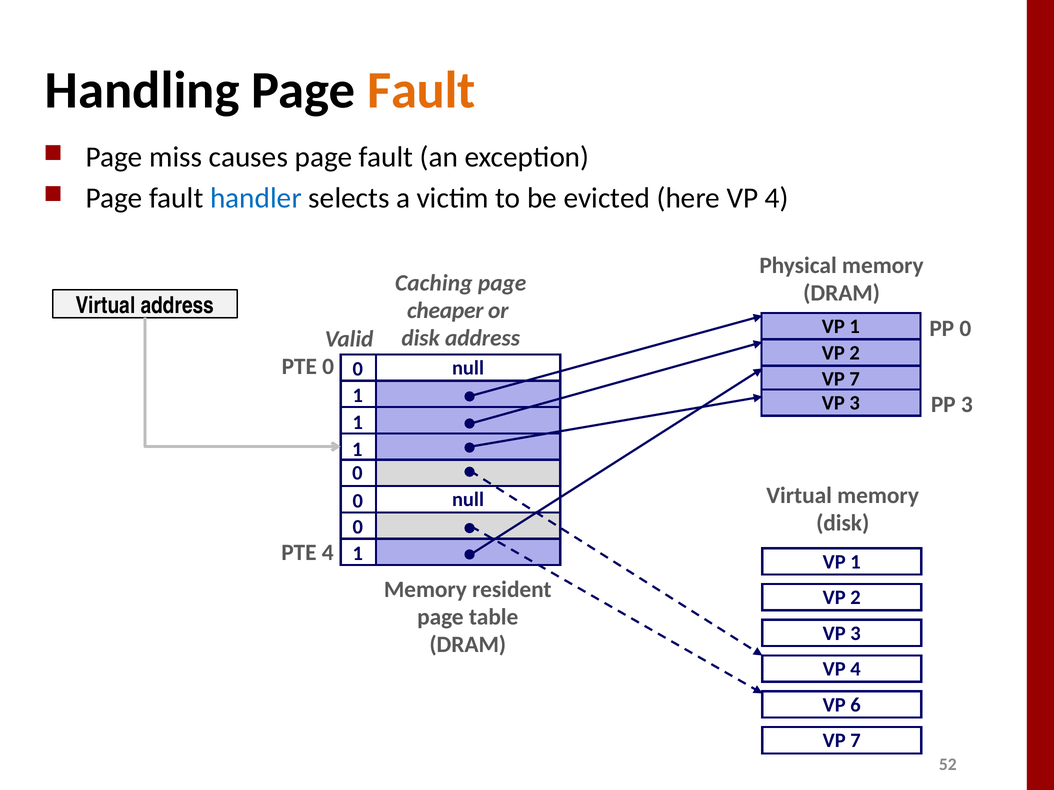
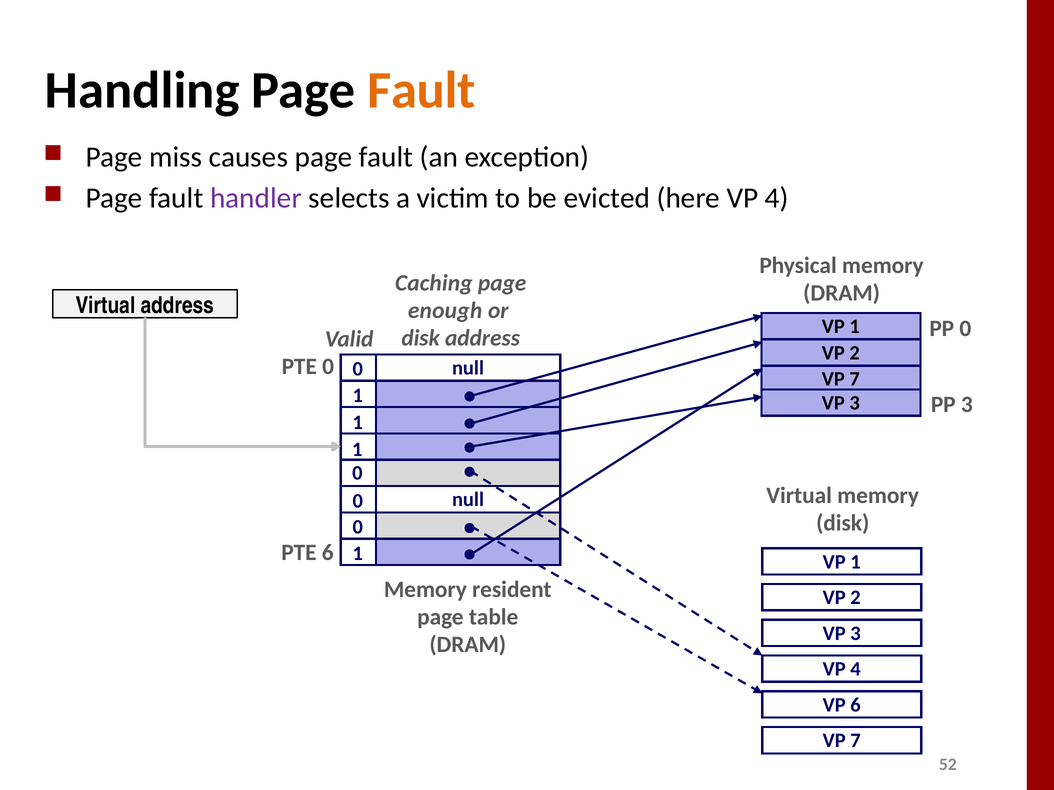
handler colour: blue -> purple
cheaper: cheaper -> enough
PTE 4: 4 -> 6
